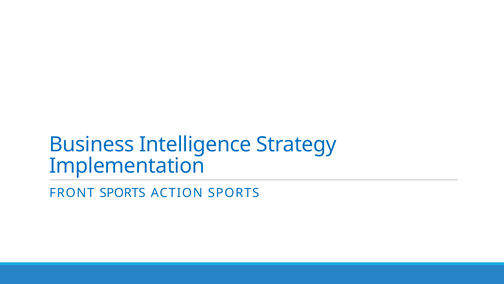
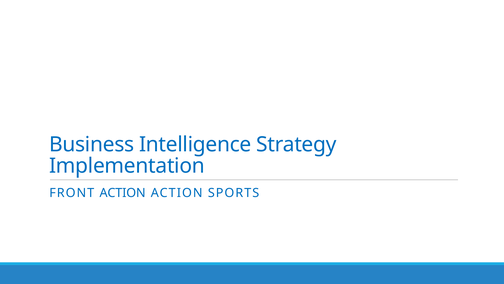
FRONT SPORTS: SPORTS -> ACTION
